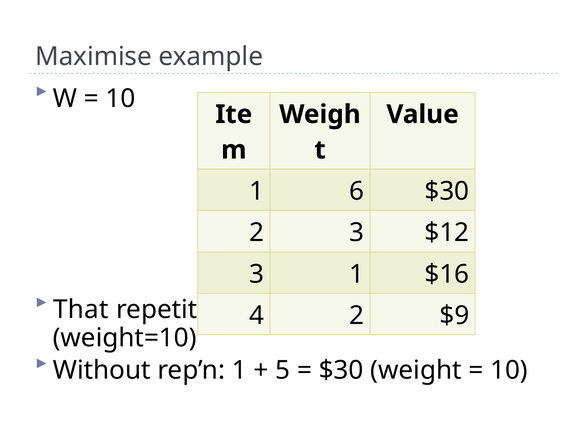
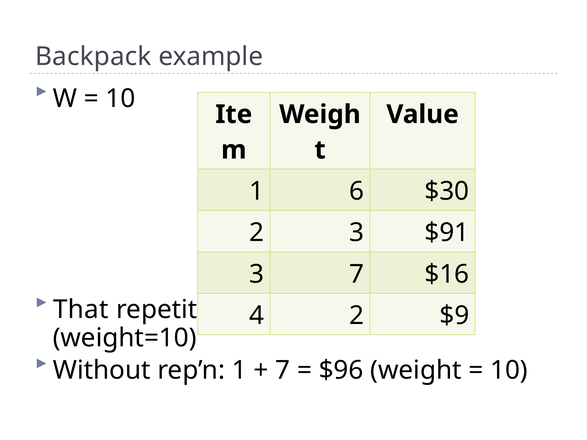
Maximise: Maximise -> Backpack
$12: $12 -> $91
3 1: 1 -> 7
5 at (283, 371): 5 -> 7
$30 at (341, 371): $30 -> $96
